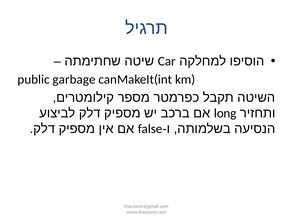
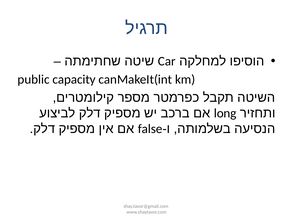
garbage: garbage -> capacity
